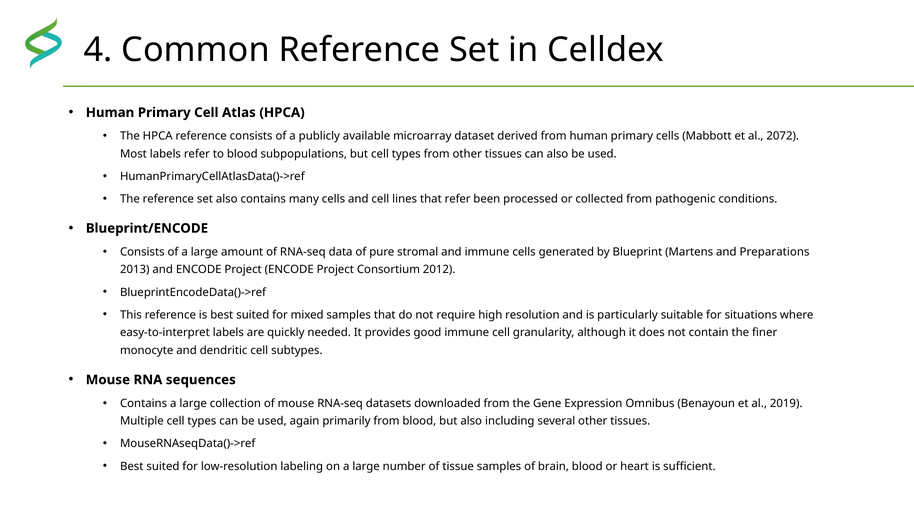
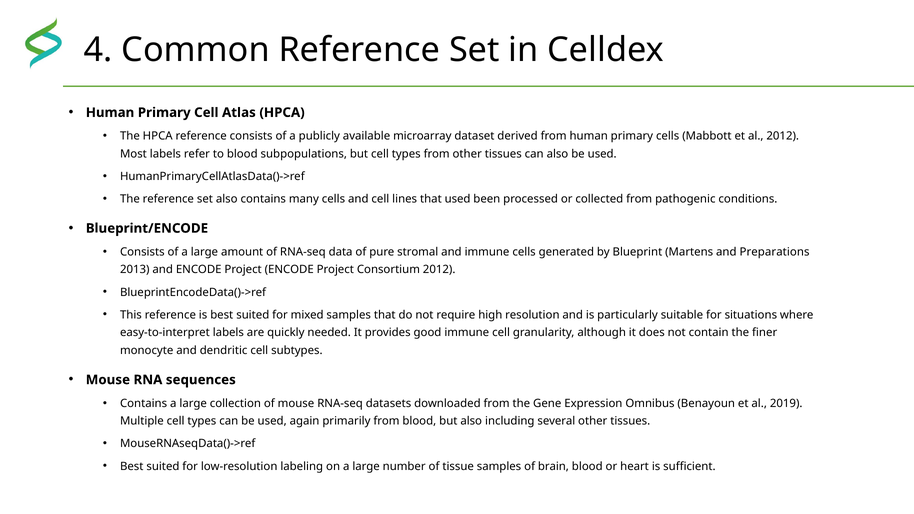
al 2072: 2072 -> 2012
that refer: refer -> used
